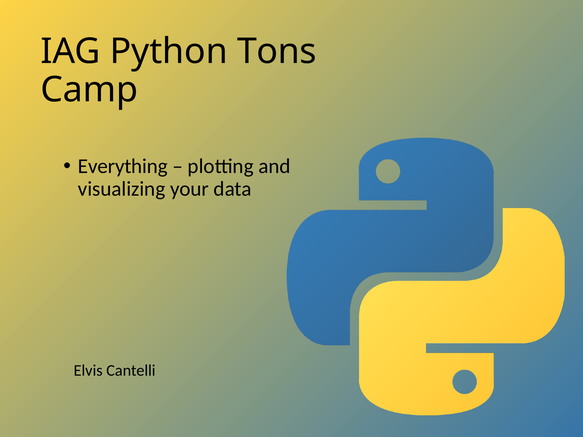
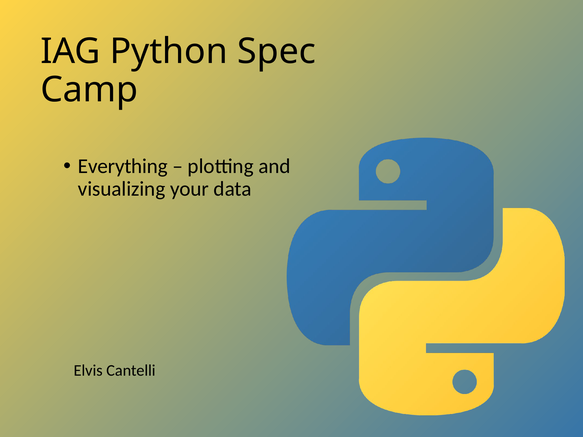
Tons: Tons -> Spec
